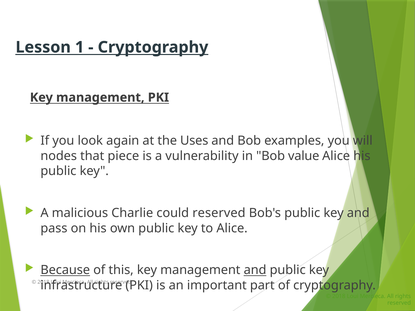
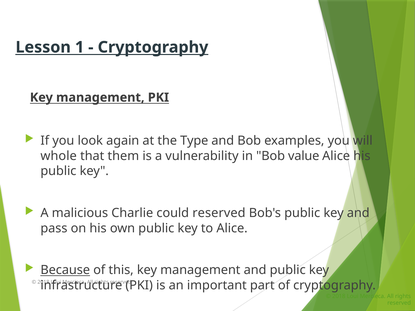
Uses: Uses -> Type
nodes: nodes -> whole
piece: piece -> them
and at (255, 270) underline: present -> none
